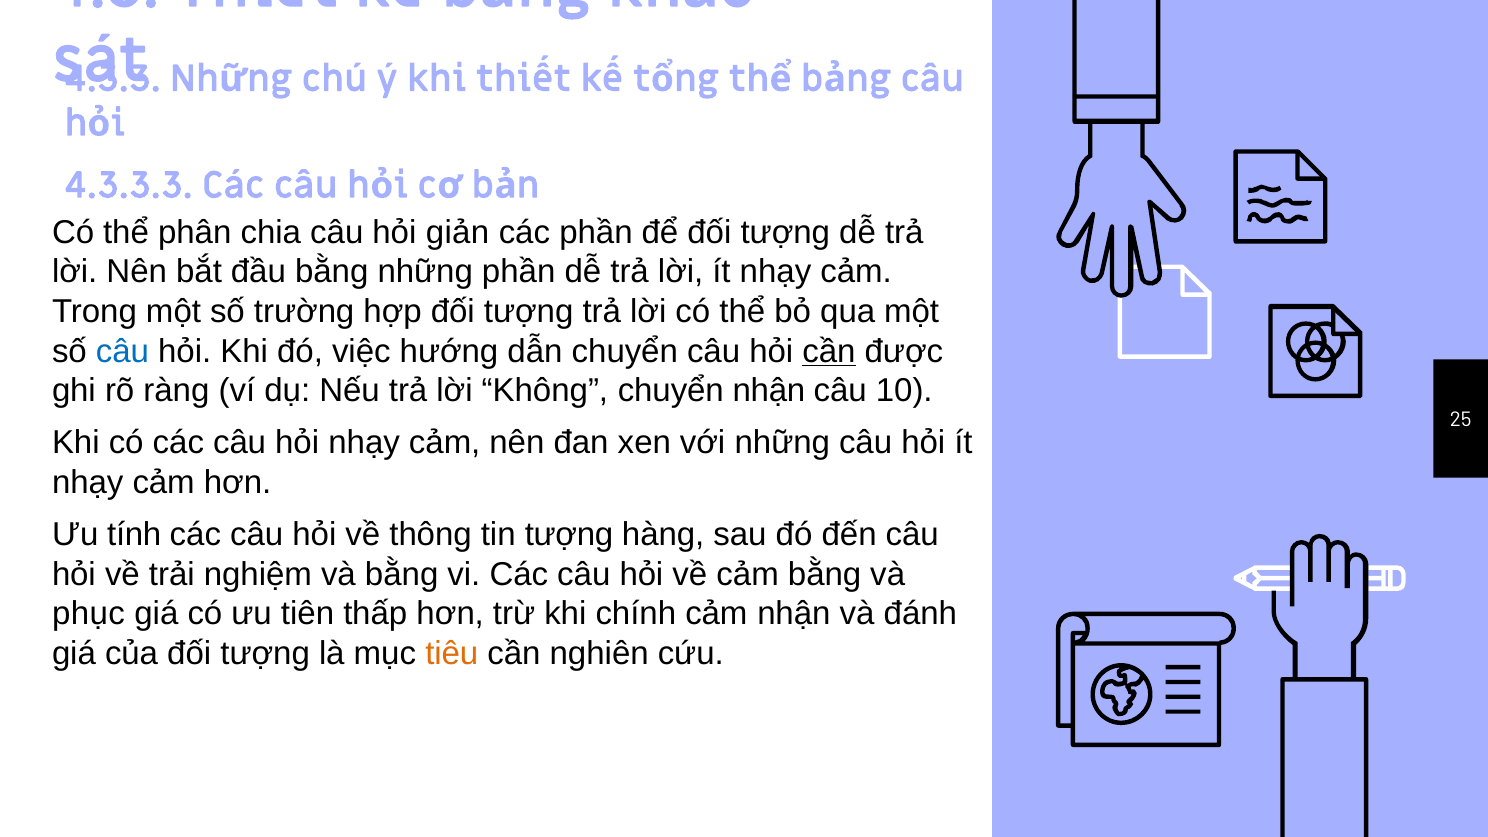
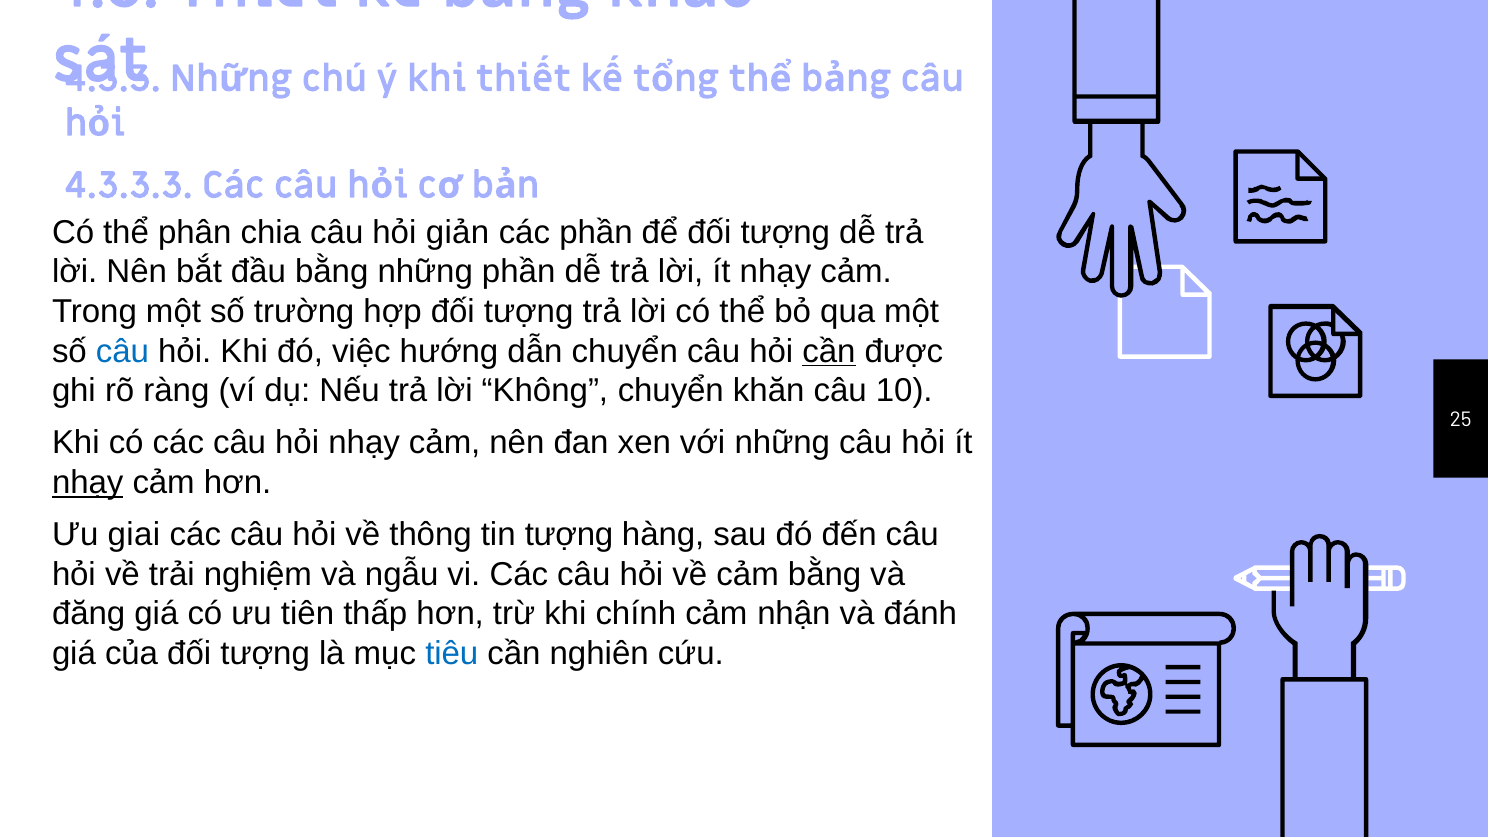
chuyển nhận: nhận -> khăn
nhạy at (88, 483) underline: none -> present
tính: tính -> giai
và bằng: bằng -> ngẫu
phục: phục -> đăng
tiêu colour: orange -> blue
